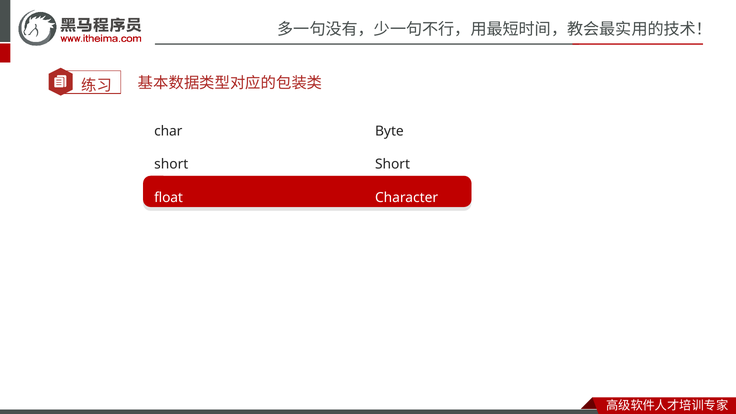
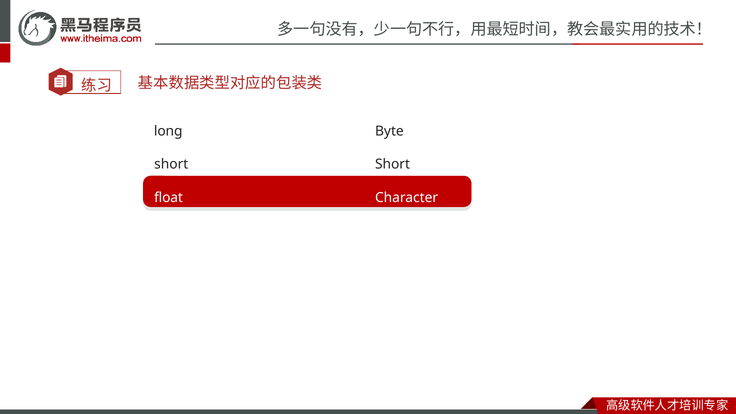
char at (168, 131): char -> long
